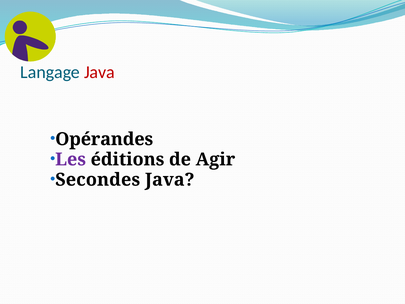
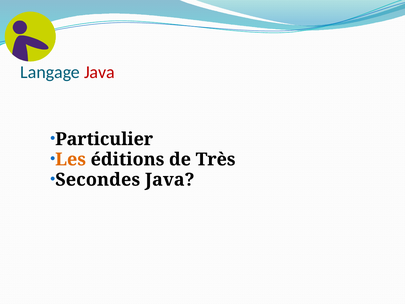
Opérandes: Opérandes -> Particulier
Les colour: purple -> orange
Agir: Agir -> Très
